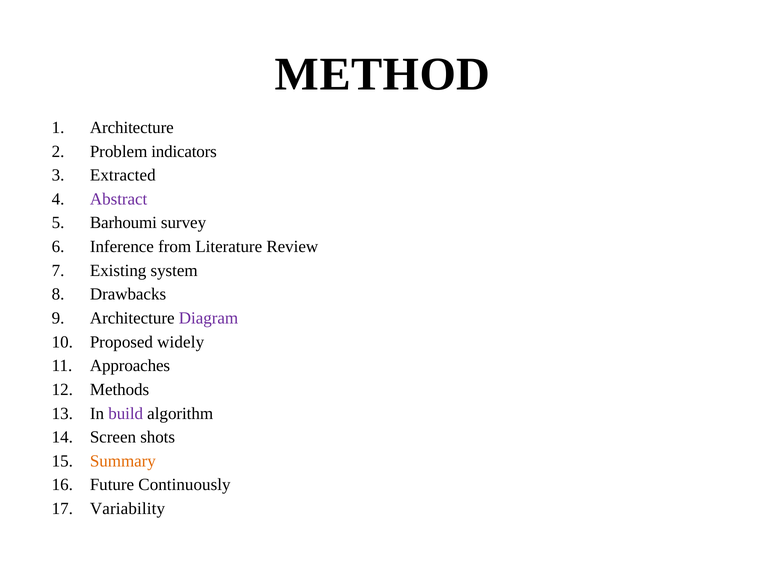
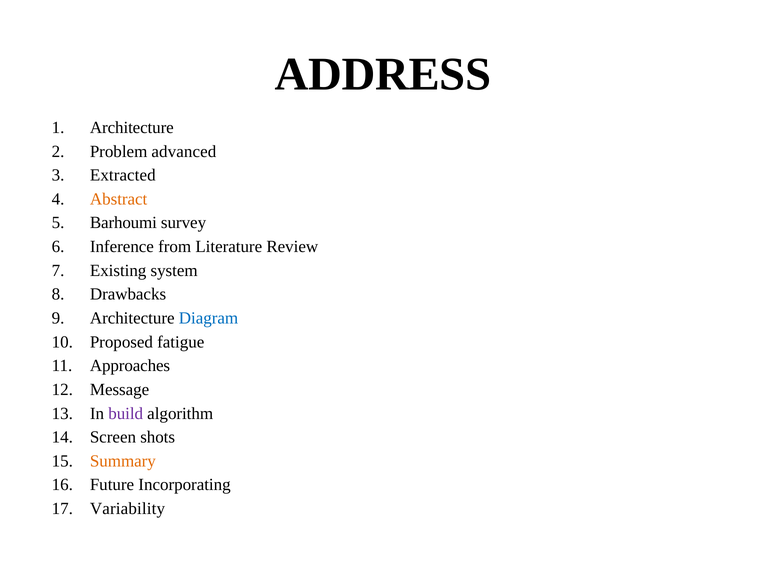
METHOD: METHOD -> ADDRESS
indicators: indicators -> advanced
Abstract colour: purple -> orange
Diagram colour: purple -> blue
widely: widely -> fatigue
Methods: Methods -> Message
Continuously: Continuously -> Incorporating
